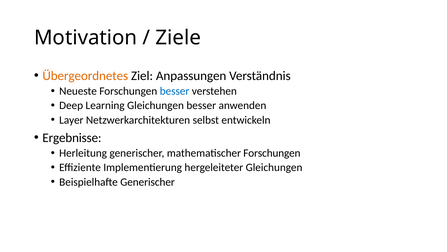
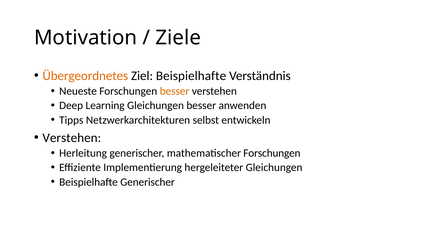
Ziel Anpassungen: Anpassungen -> Beispielhafte
besser at (175, 91) colour: blue -> orange
Layer: Layer -> Tipps
Ergebnisse at (72, 137): Ergebnisse -> Verstehen
